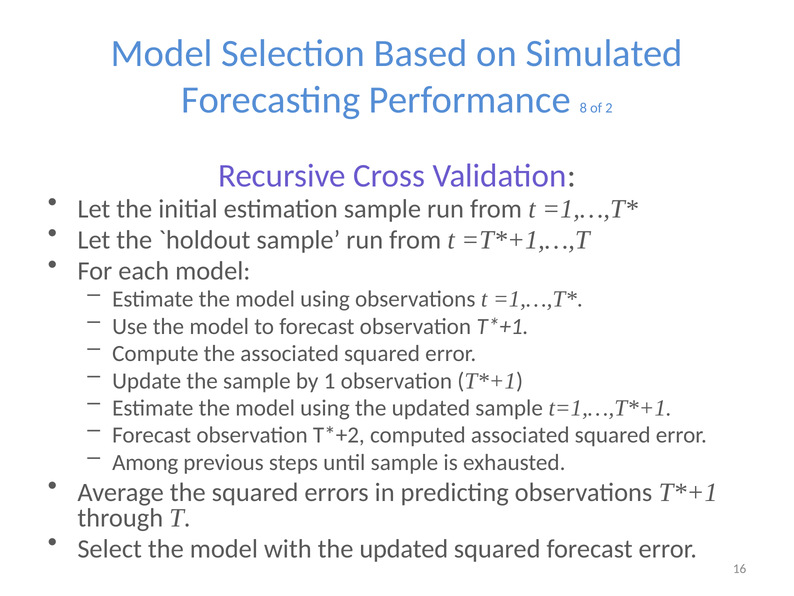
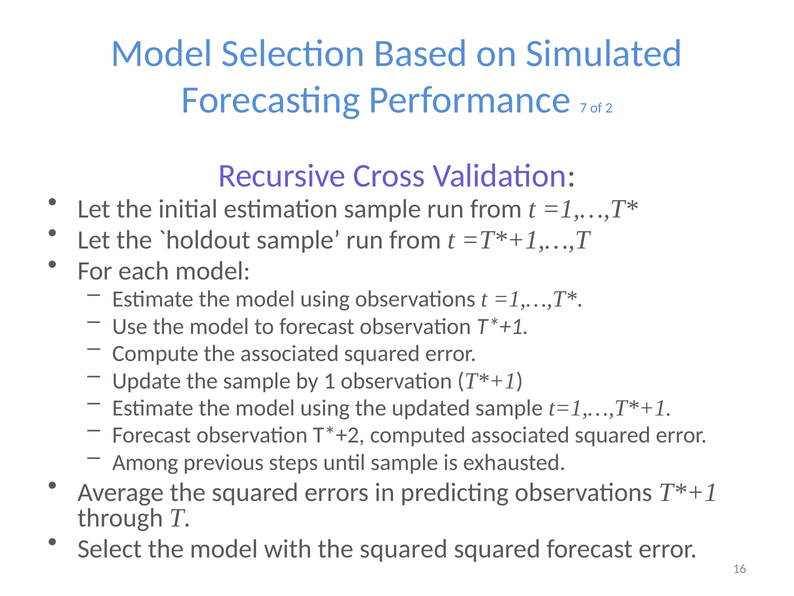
8: 8 -> 7
with the updated: updated -> squared
